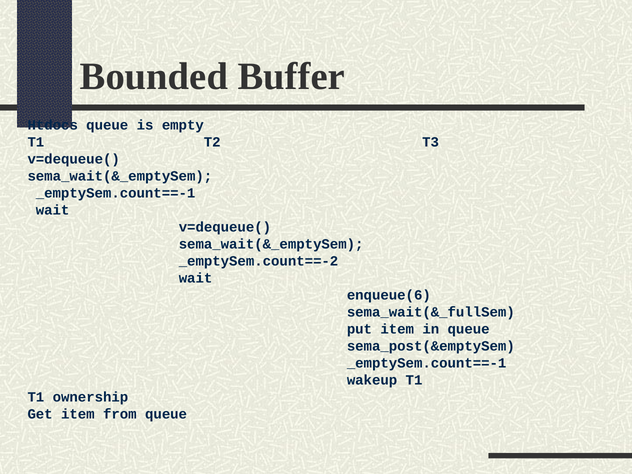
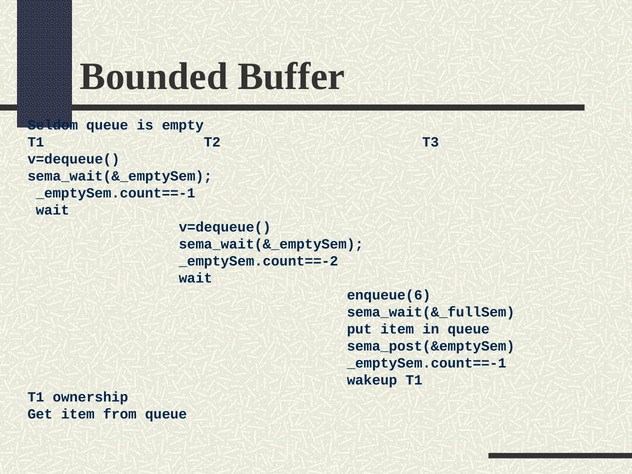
Htdocs: Htdocs -> Seldom
